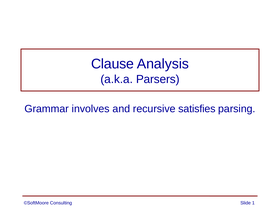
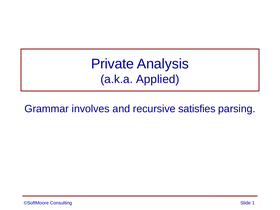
Clause: Clause -> Private
Parsers: Parsers -> Applied
